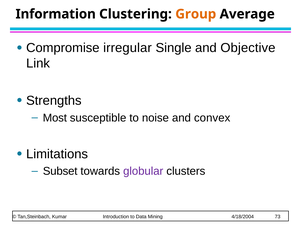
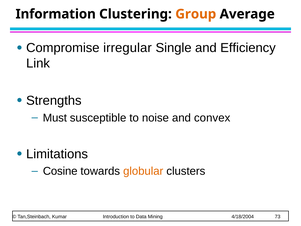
Objective: Objective -> Efficiency
Most: Most -> Must
Subset: Subset -> Cosine
globular colour: purple -> orange
